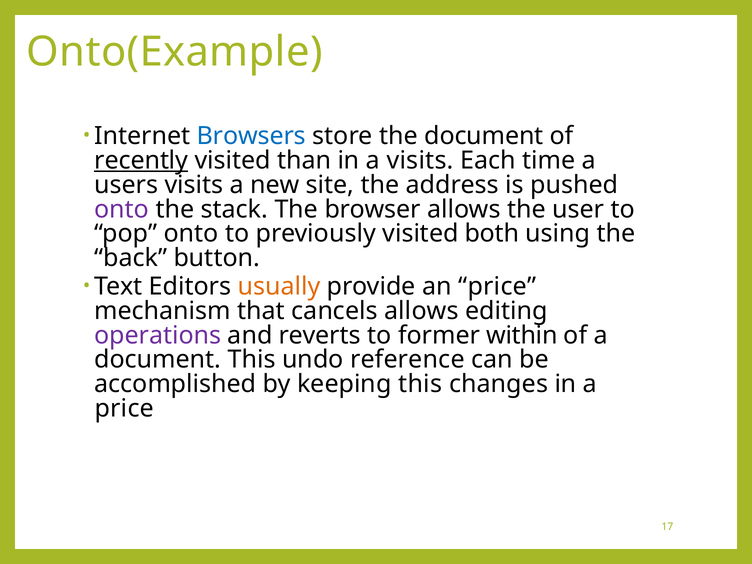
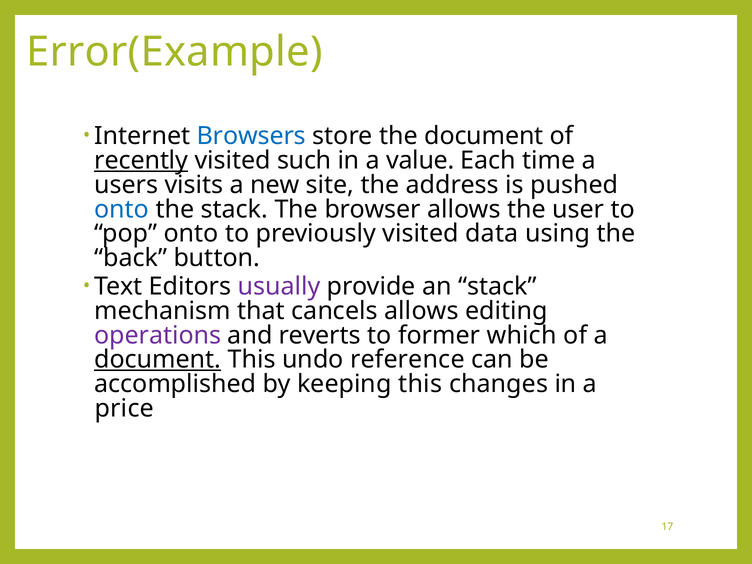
Onto(Example: Onto(Example -> Error(Example
than: than -> such
a visits: visits -> value
onto at (122, 209) colour: purple -> blue
both: both -> data
usually colour: orange -> purple
an price: price -> stack
within: within -> which
document at (158, 360) underline: none -> present
